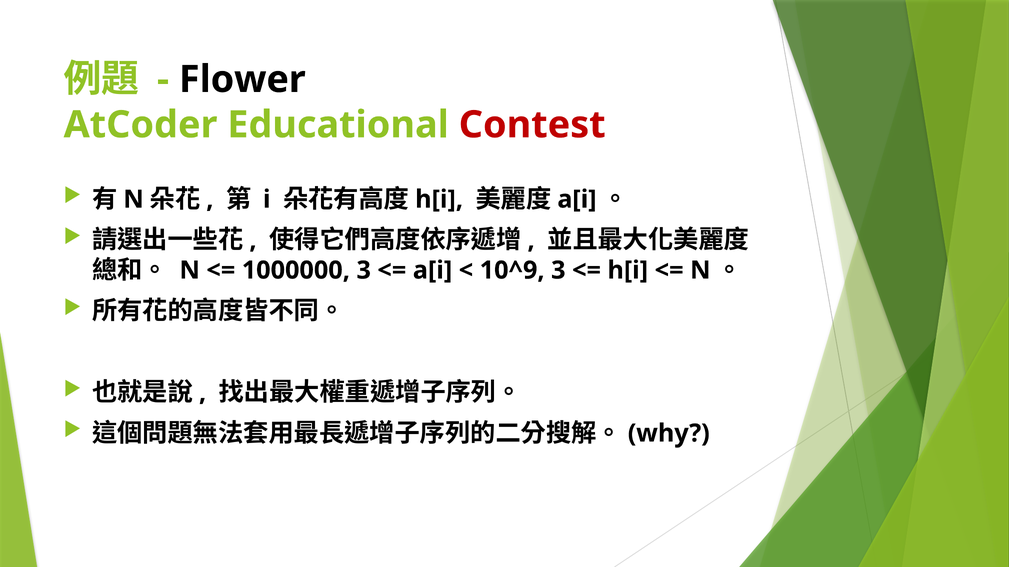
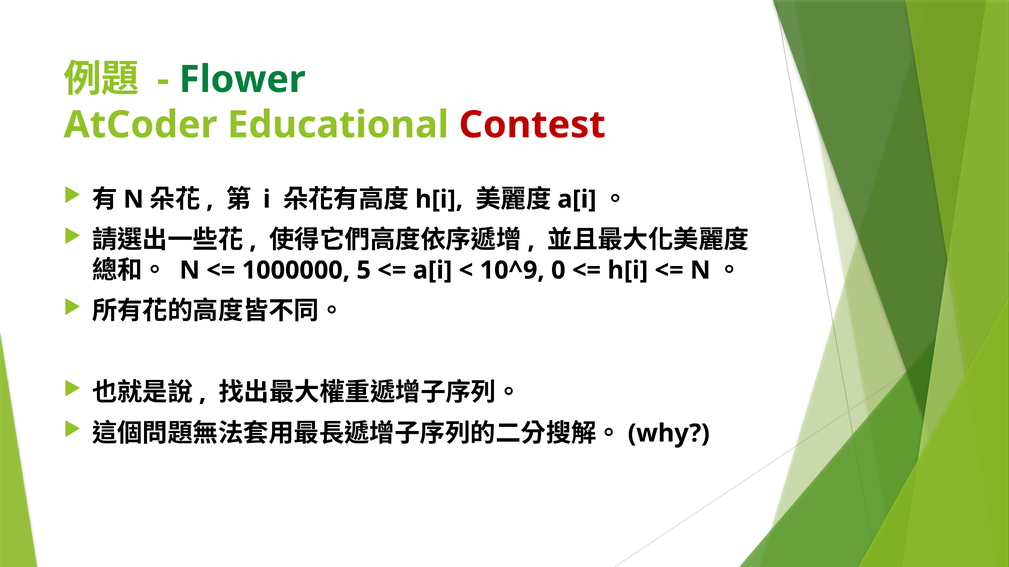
Flower colour: black -> green
1000000 3: 3 -> 5
10^9 3: 3 -> 0
